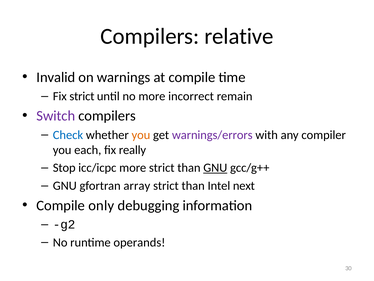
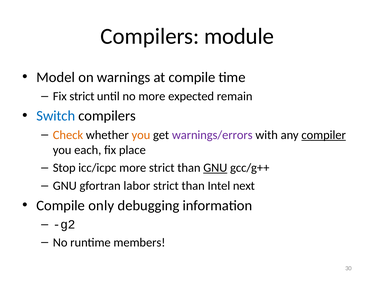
relative: relative -> module
Invalid: Invalid -> Model
incorrect: incorrect -> expected
Switch colour: purple -> blue
Check colour: blue -> orange
compiler underline: none -> present
really: really -> place
array: array -> labor
operands: operands -> members
